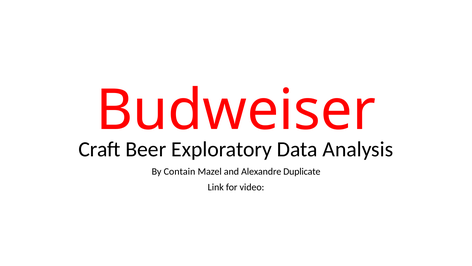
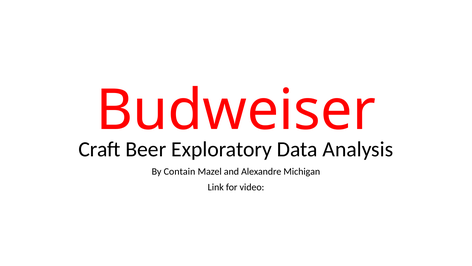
Duplicate: Duplicate -> Michigan
